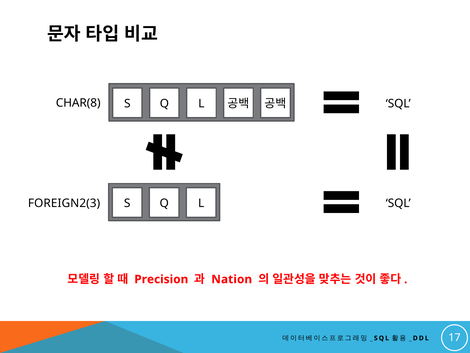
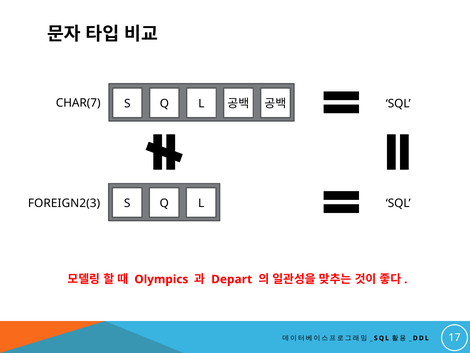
CHAR(8: CHAR(8 -> CHAR(7
Precision: Precision -> Olympics
Nation: Nation -> Depart
